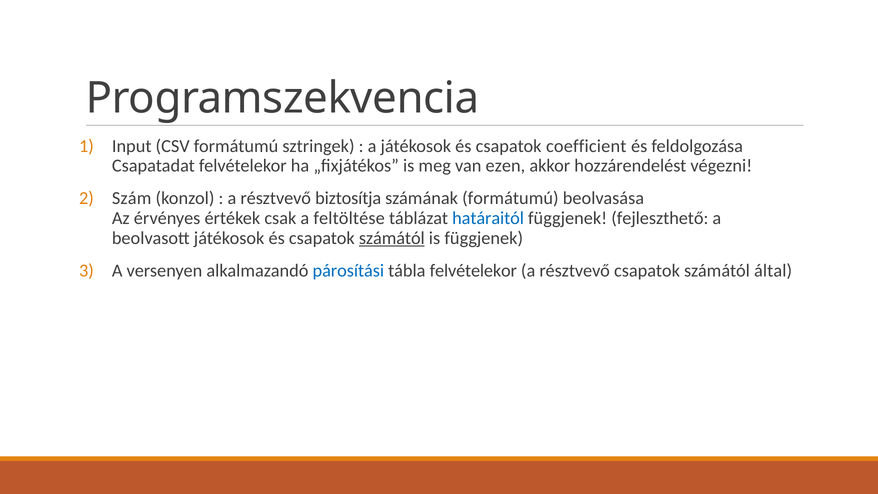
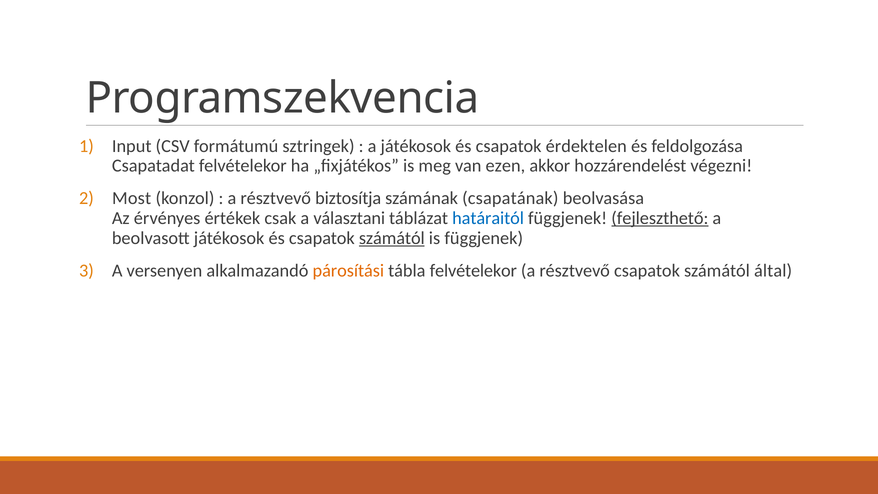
coefficient: coefficient -> érdektelen
Szám: Szám -> Most
számának formátumú: formátumú -> csapatának
feltöltése: feltöltése -> választani
fejleszthető underline: none -> present
párosítási colour: blue -> orange
